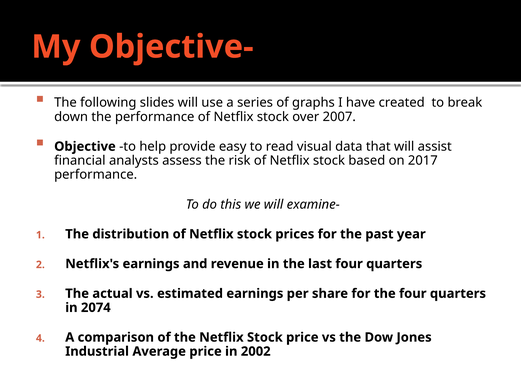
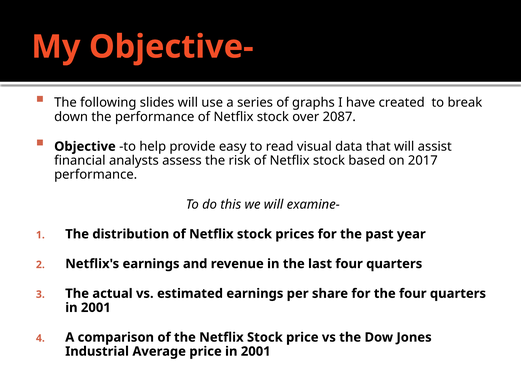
2007: 2007 -> 2087
2074 at (96, 307): 2074 -> 2001
price in 2002: 2002 -> 2001
